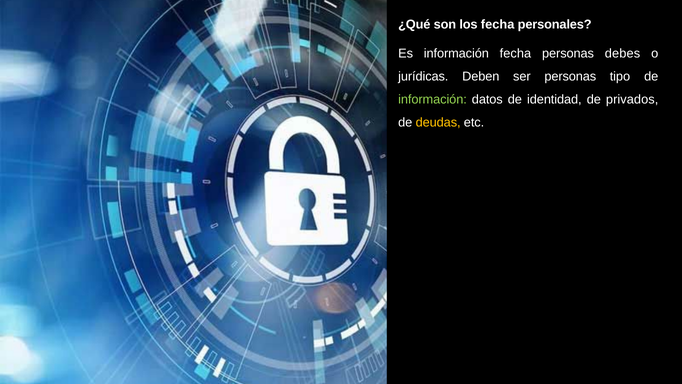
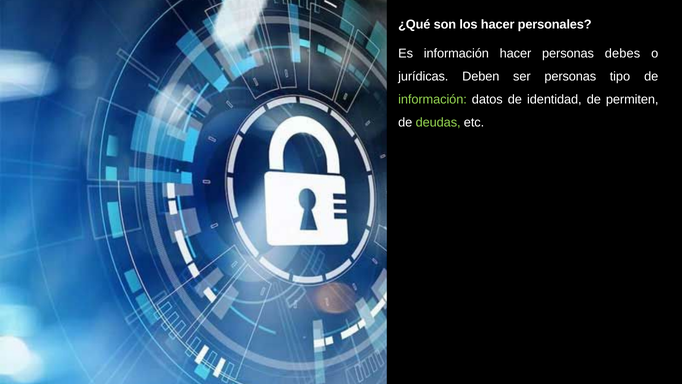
los fecha: fecha -> hacer
información fecha: fecha -> hacer
privados: privados -> permiten
deudas colour: yellow -> light green
